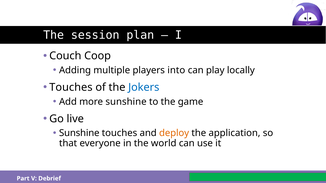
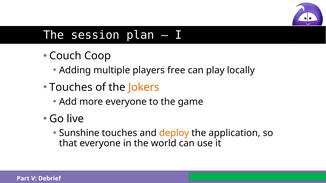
into: into -> free
Jokers colour: blue -> orange
more sunshine: sunshine -> everyone
